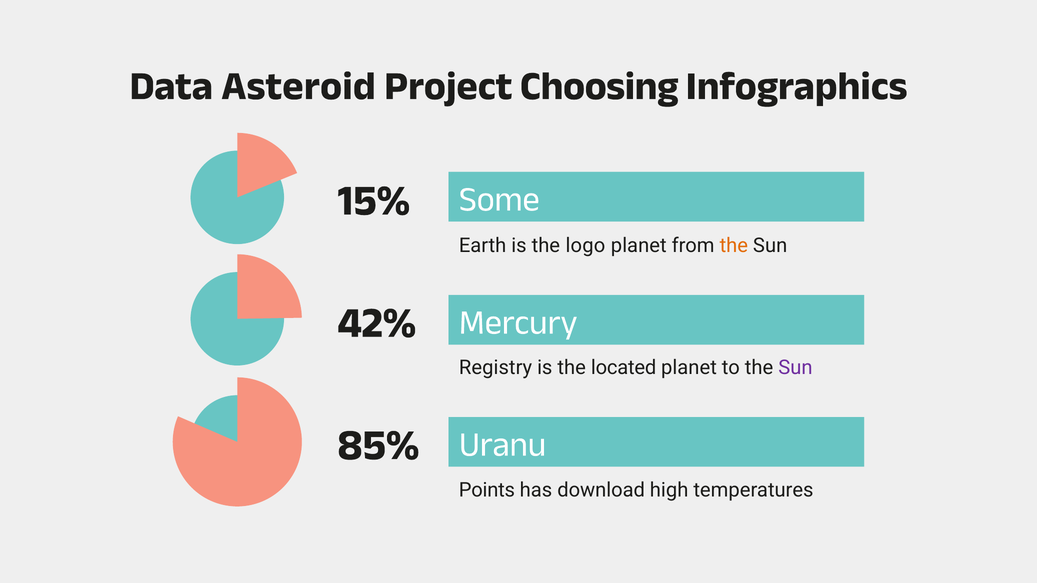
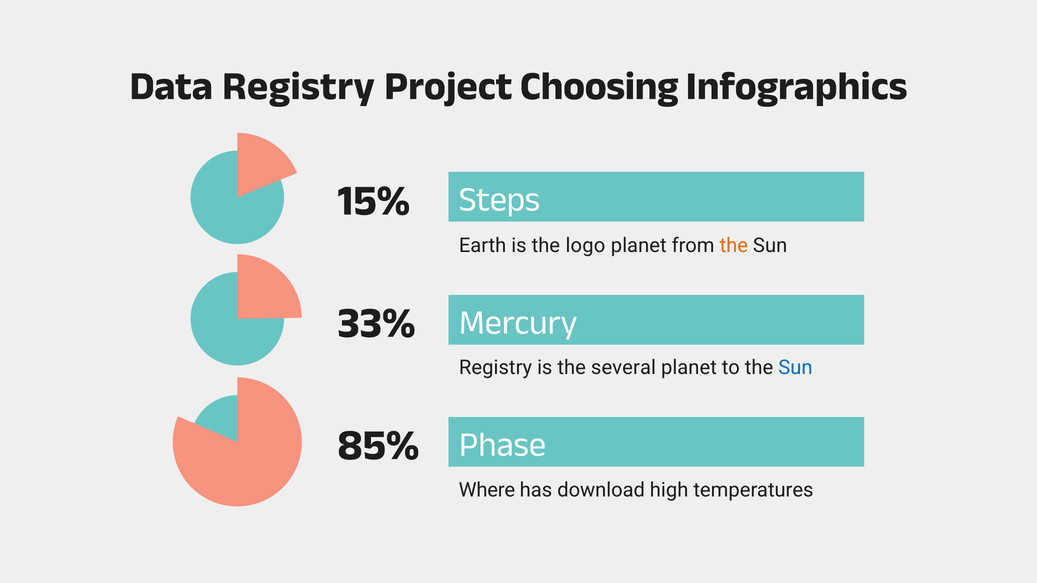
Data Asteroid: Asteroid -> Registry
Some: Some -> Steps
42%: 42% -> 33%
located: located -> several
Sun at (795, 368) colour: purple -> blue
Uranu: Uranu -> Phase
Points: Points -> Where
